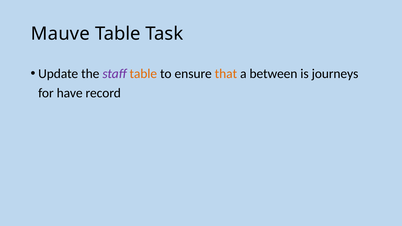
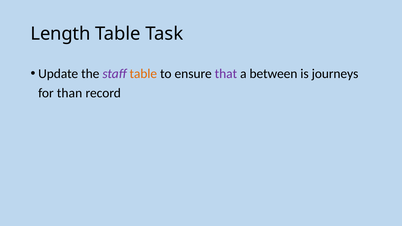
Mauve: Mauve -> Length
that colour: orange -> purple
have: have -> than
